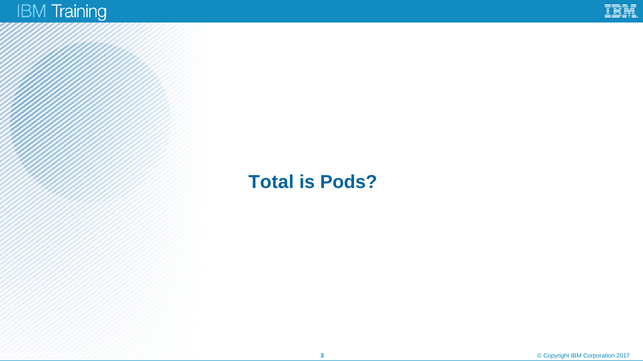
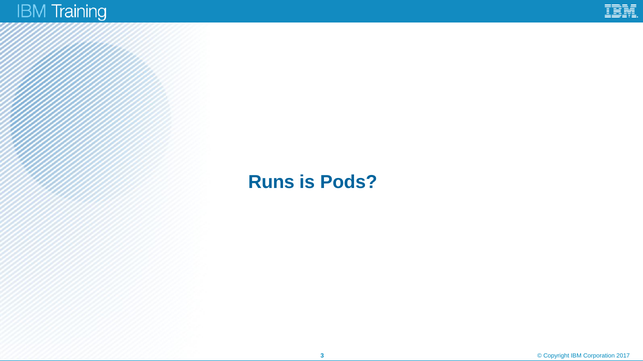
Total: Total -> Runs
